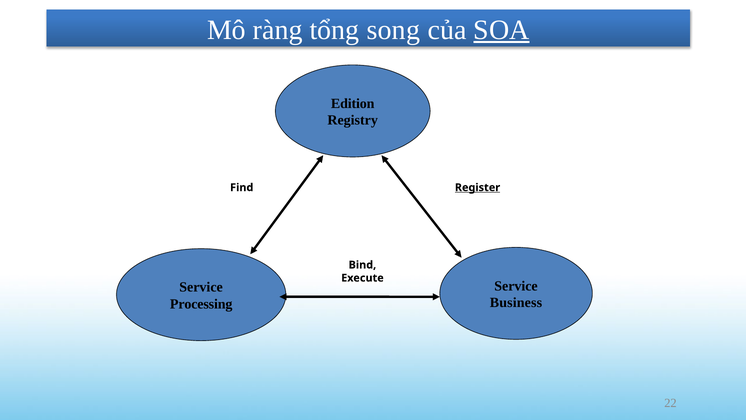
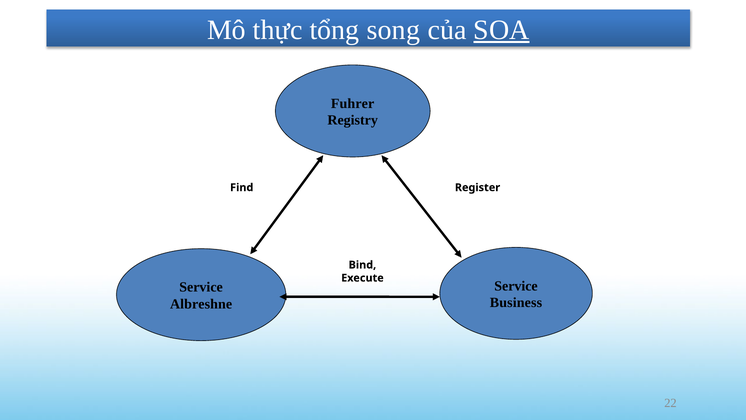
ràng: ràng -> thực
Edition: Edition -> Fuhrer
Register underline: present -> none
Processing: Processing -> Albreshne
